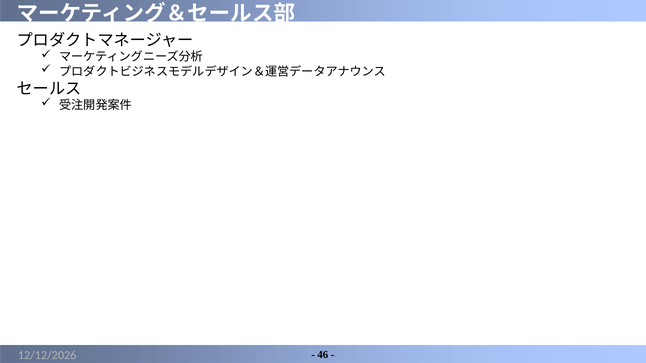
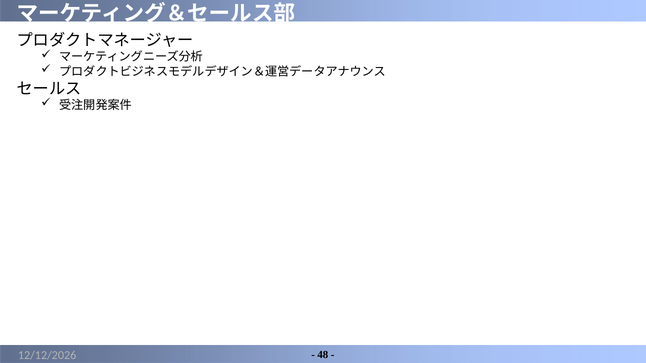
46: 46 -> 48
